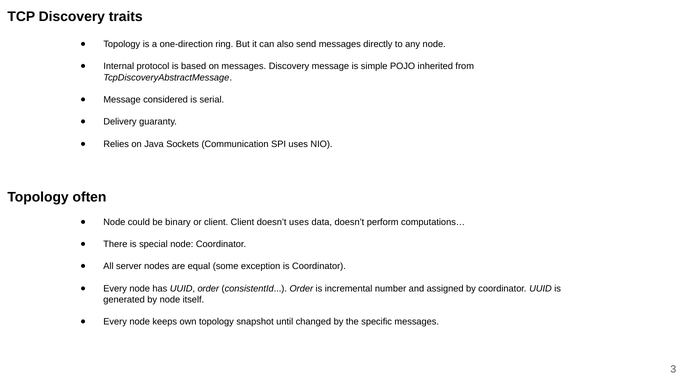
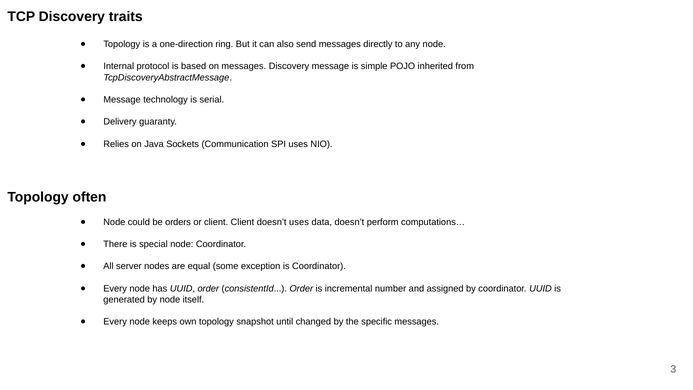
considered: considered -> technology
binary: binary -> orders
